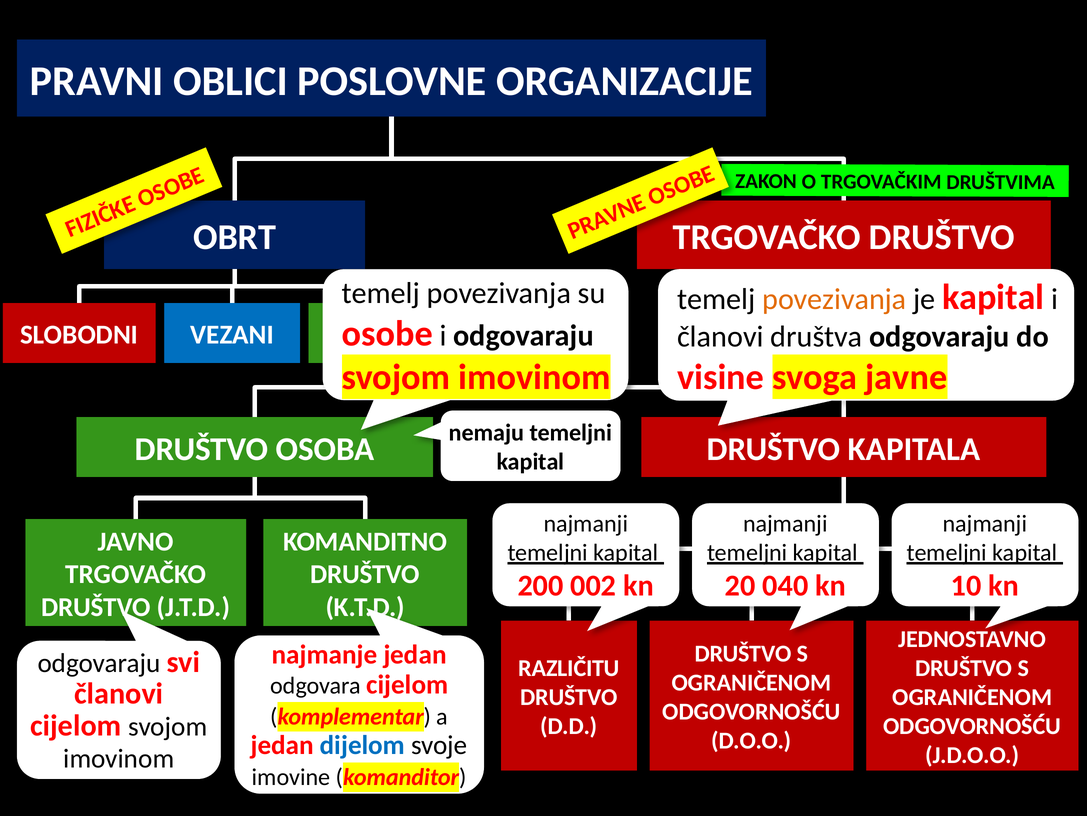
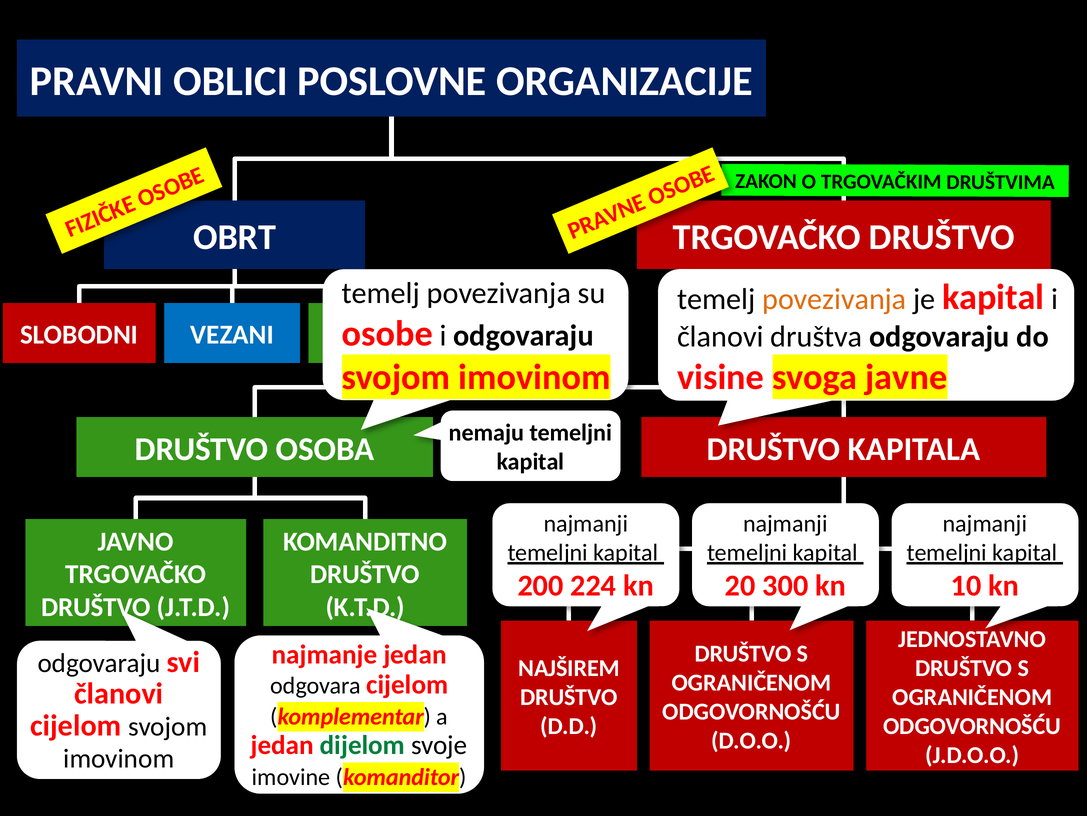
002: 002 -> 224
040: 040 -> 300
RAZLIČITU: RAZLIČITU -> NAJŠIREM
dijelom colour: blue -> green
